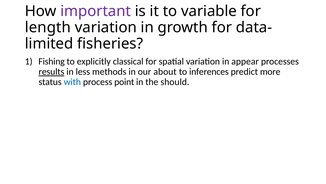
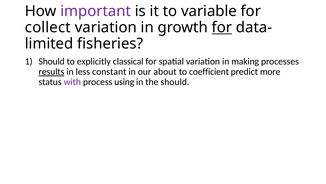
length: length -> collect
for at (222, 27) underline: none -> present
Fishing at (52, 61): Fishing -> Should
appear: appear -> making
methods: methods -> constant
inferences: inferences -> coefficient
with colour: blue -> purple
point: point -> using
